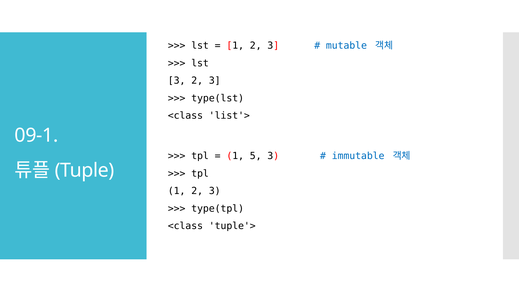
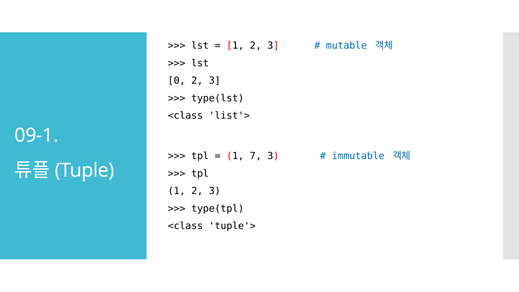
3 at (177, 81): 3 -> 0
5: 5 -> 7
